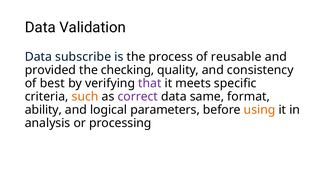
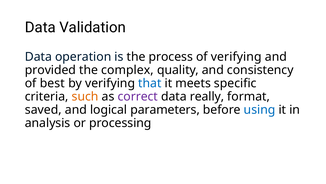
subscribe: subscribe -> operation
of reusable: reusable -> verifying
checking: checking -> complex
that colour: purple -> blue
same: same -> really
ability: ability -> saved
using colour: orange -> blue
